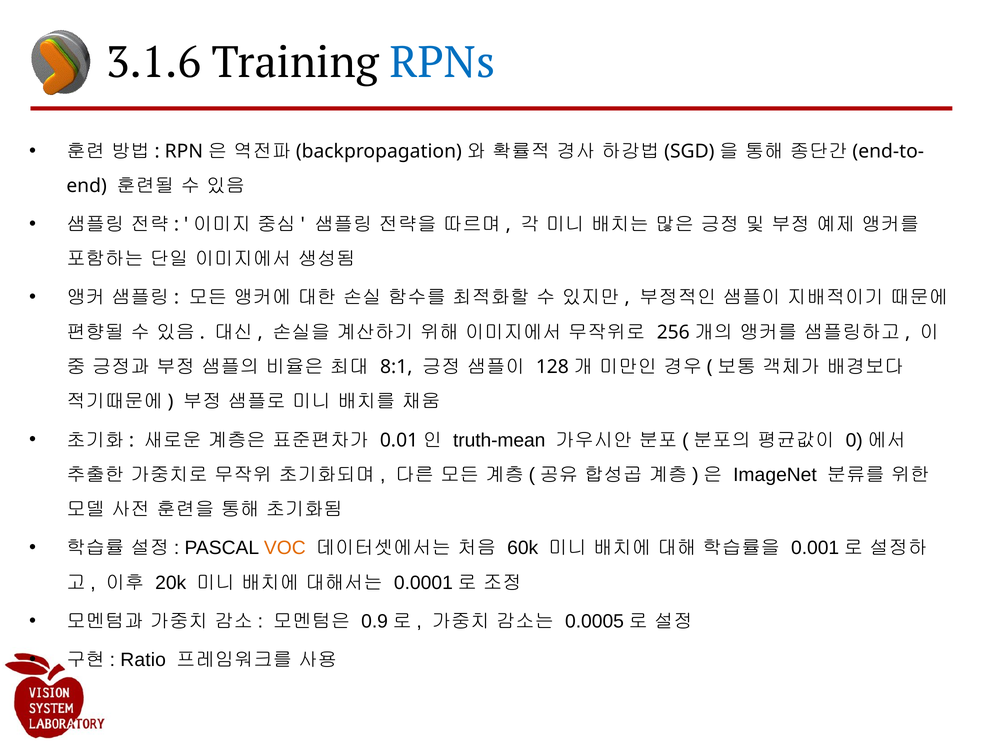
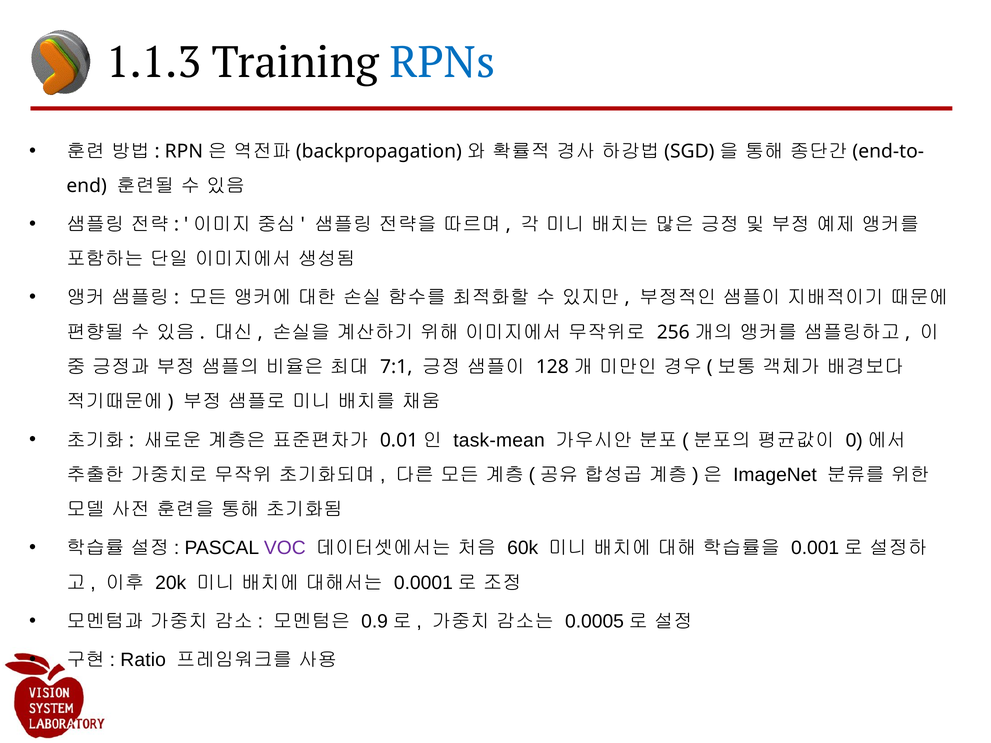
3.1.6: 3.1.6 -> 1.1.3
8:1: 8:1 -> 7:1
truth-mean: truth-mean -> task-mean
VOC colour: orange -> purple
